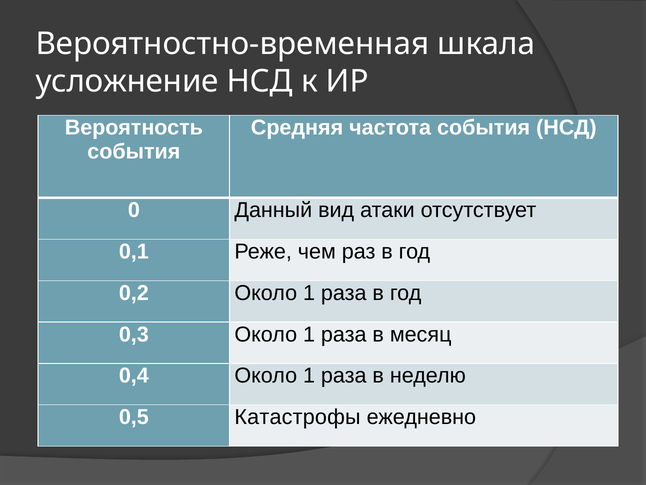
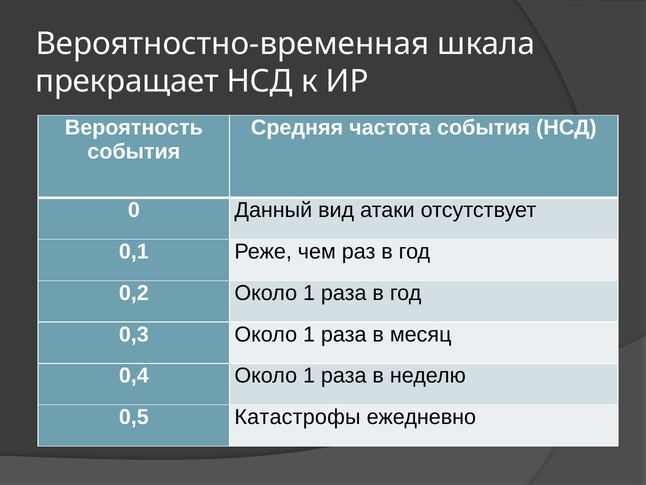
усложнение: усложнение -> прекращает
